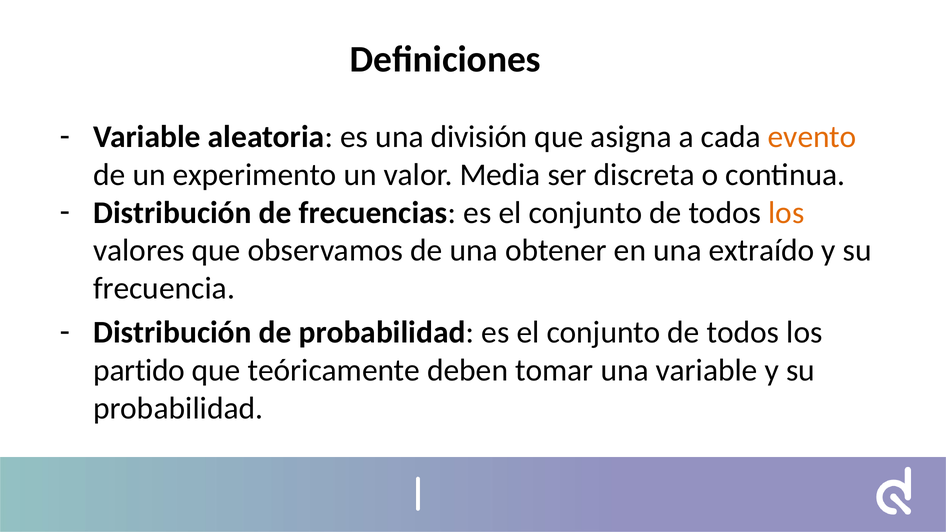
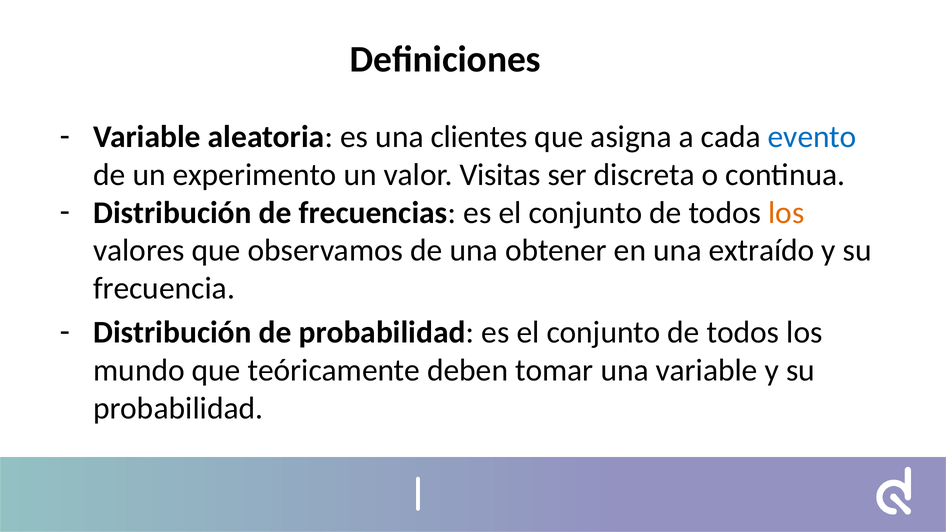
división: división -> clientes
evento colour: orange -> blue
Media: Media -> Visitas
partido: partido -> mundo
